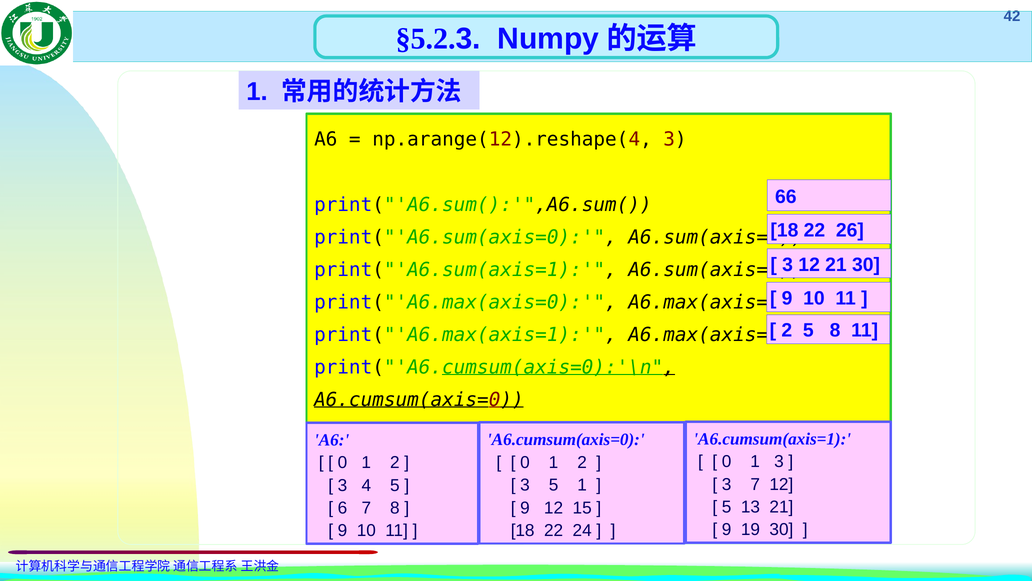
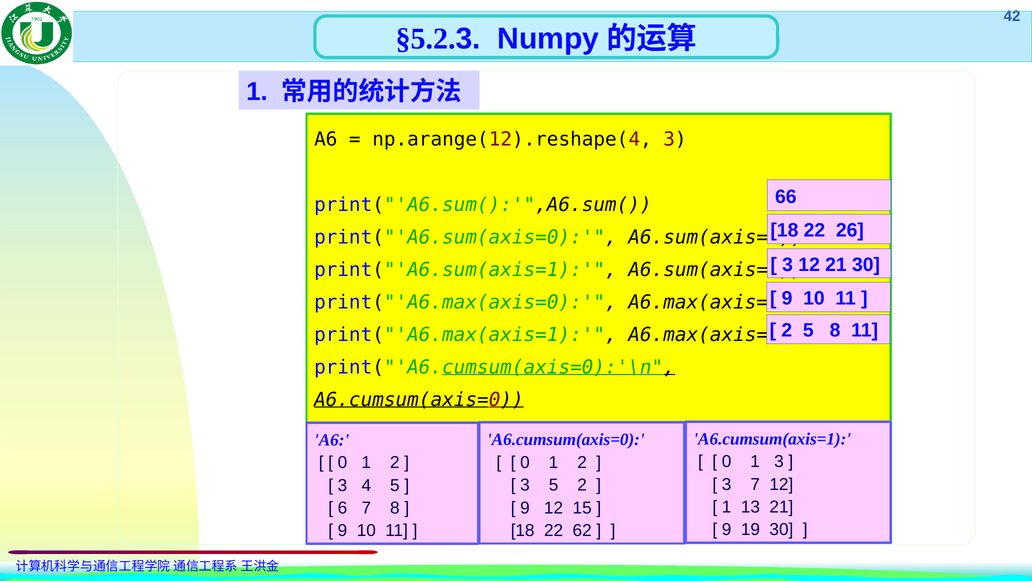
5 1: 1 -> 2
5 at (727, 507): 5 -> 1
24: 24 -> 62
